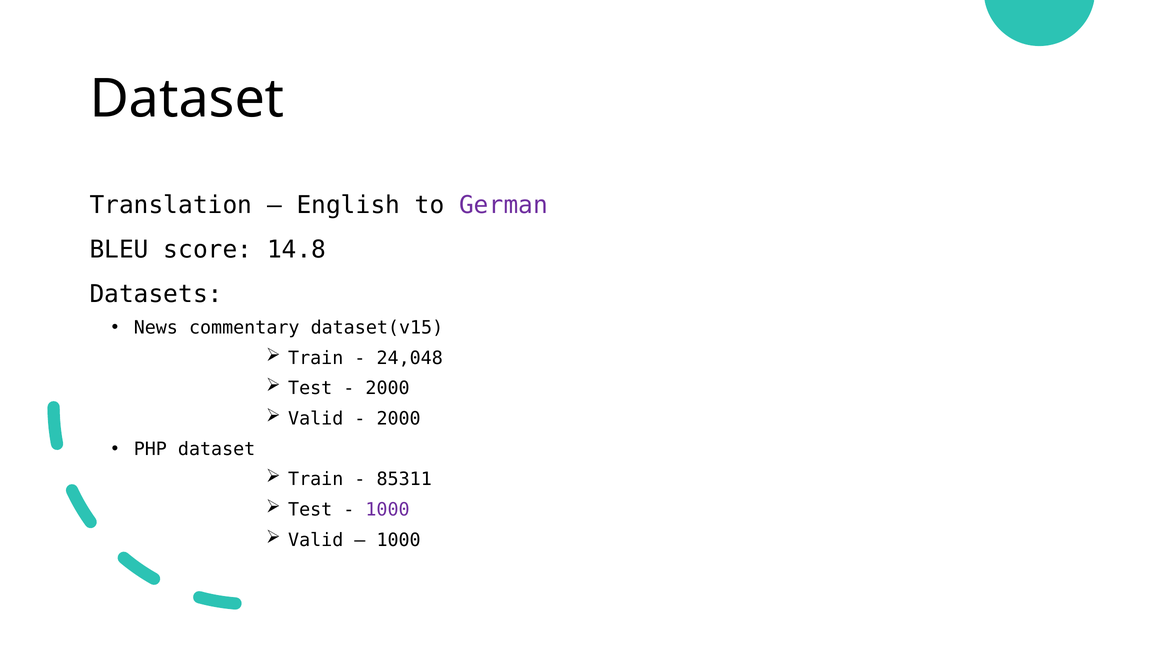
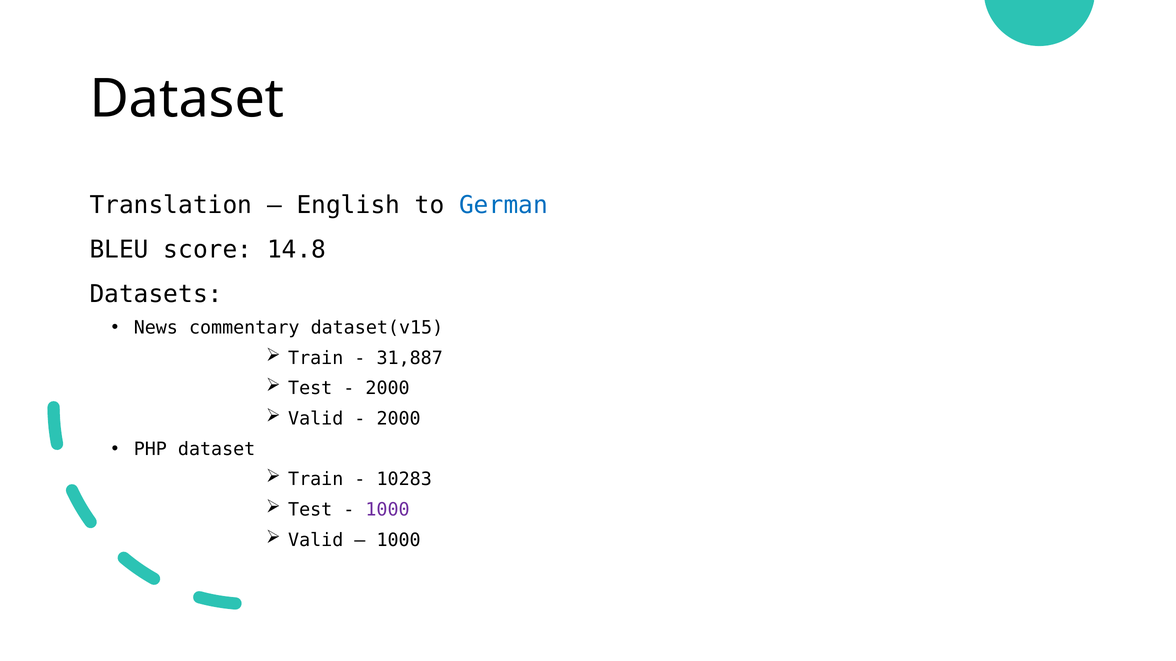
German colour: purple -> blue
24,048: 24,048 -> 31,887
85311: 85311 -> 10283
